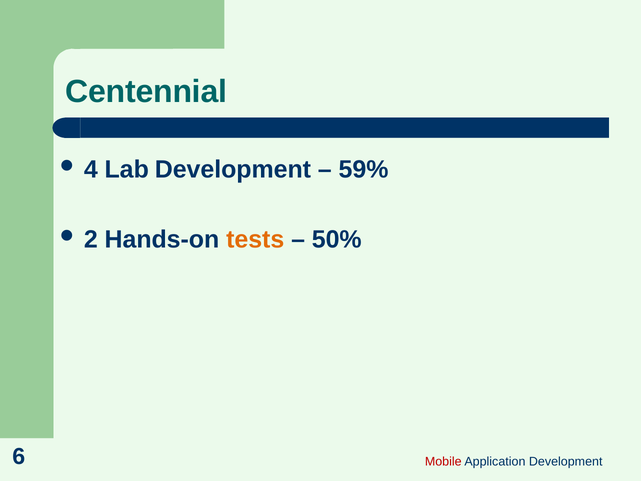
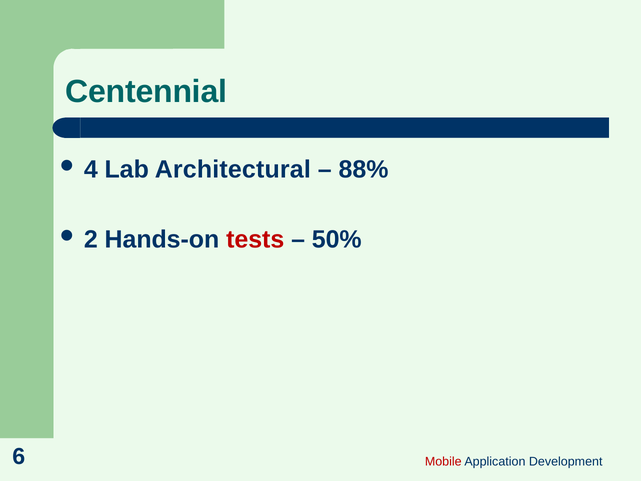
Lab Development: Development -> Architectural
59%: 59% -> 88%
tests colour: orange -> red
